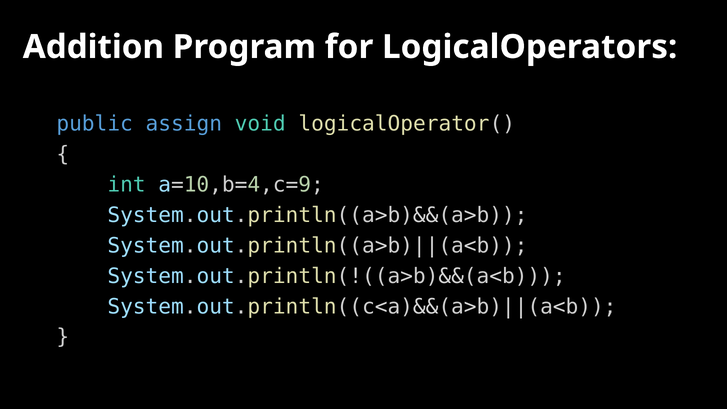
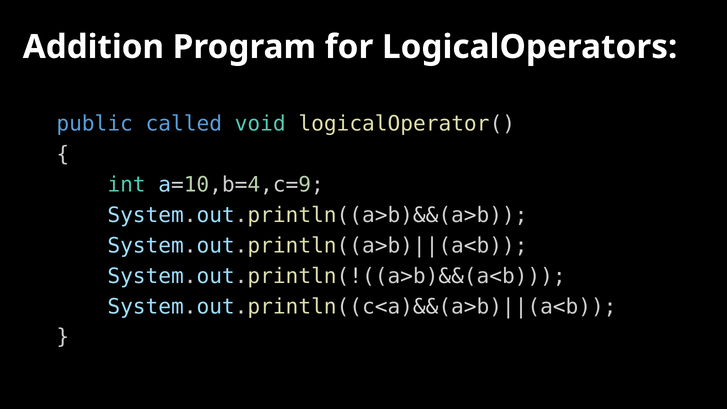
assign: assign -> called
